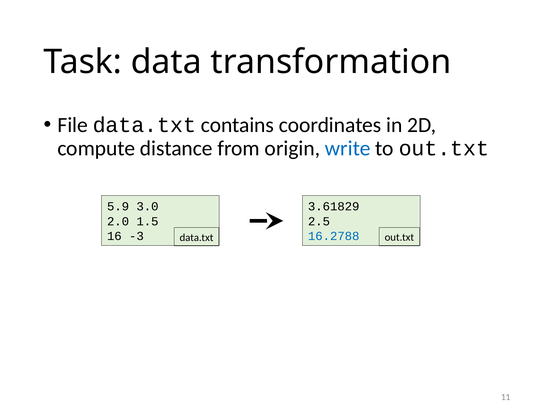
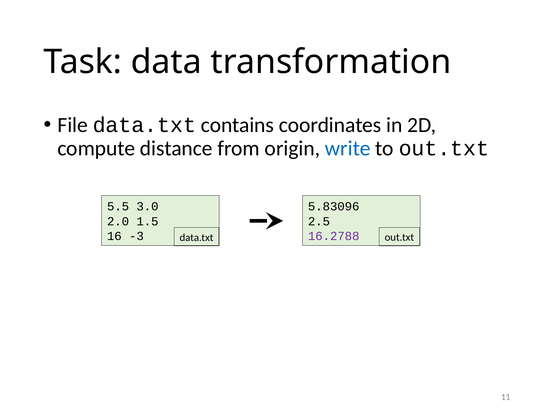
5.9: 5.9 -> 5.5
3.61829: 3.61829 -> 5.83096
16.2788 colour: blue -> purple
